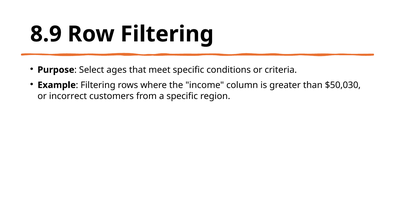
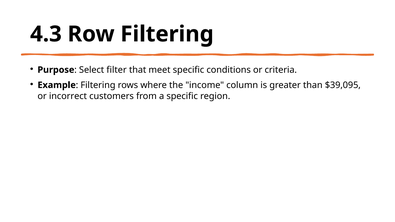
8.9: 8.9 -> 4.3
ages: ages -> filter
$50,030: $50,030 -> $39,095
